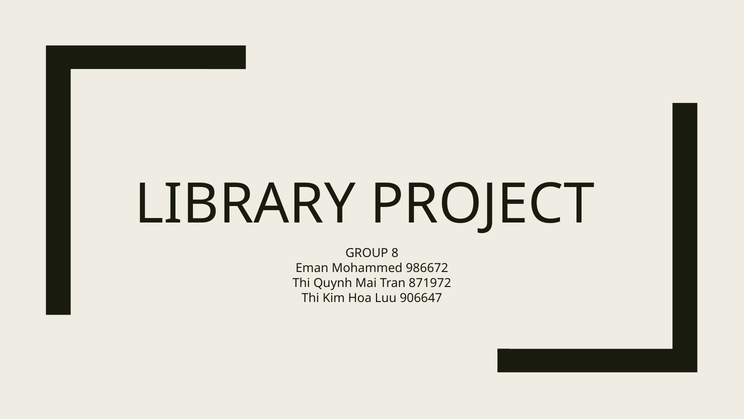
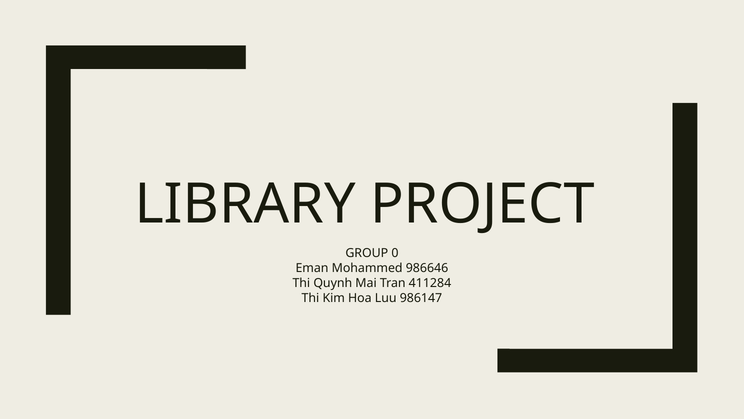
8: 8 -> 0
986672: 986672 -> 986646
871972: 871972 -> 411284
906647: 906647 -> 986147
